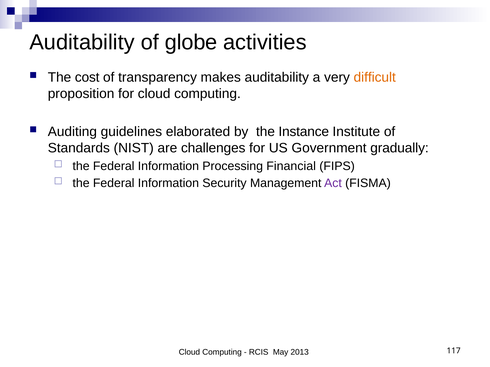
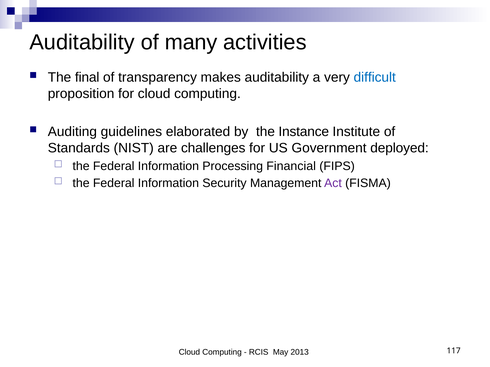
globe: globe -> many
cost: cost -> final
difficult colour: orange -> blue
gradually: gradually -> deployed
